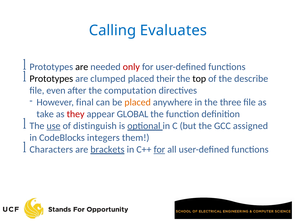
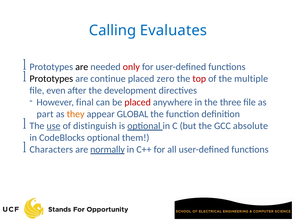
clumped: clumped -> continue
their: their -> zero
top colour: black -> red
describe: describe -> multiple
computation: computation -> development
placed at (138, 102) colour: orange -> red
take: take -> part
they colour: red -> orange
assigned: assigned -> absolute
CodeBlocks integers: integers -> optional
brackets: brackets -> normally
for at (159, 150) underline: present -> none
